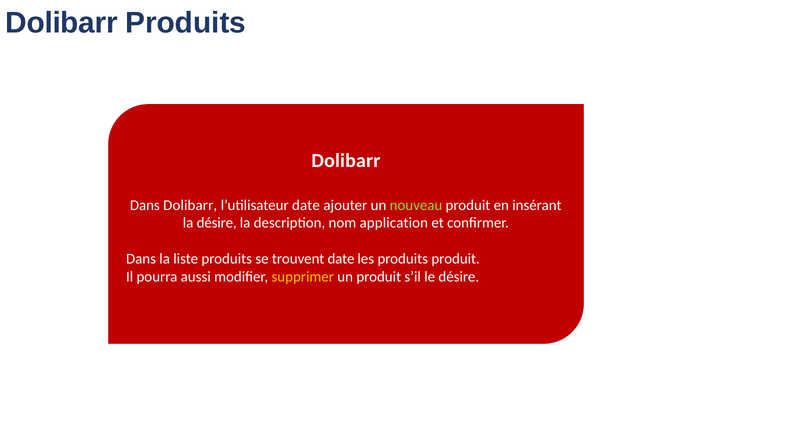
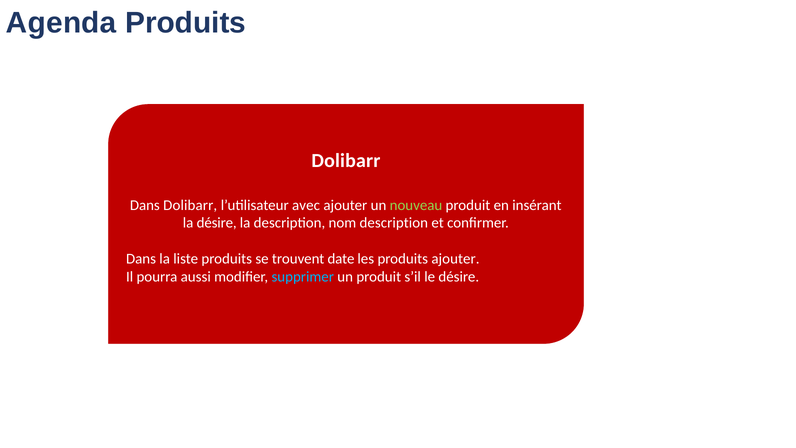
Dolibarr at (62, 23): Dolibarr -> Agenda
l’utilisateur date: date -> avec
nom application: application -> description
produits produit: produit -> ajouter
supprimer colour: yellow -> light blue
